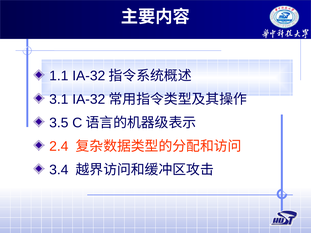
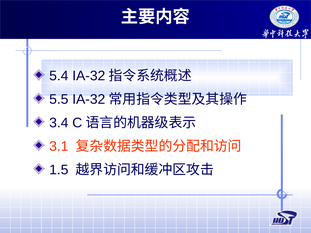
1.1: 1.1 -> 5.4
3.1: 3.1 -> 5.5
3.5: 3.5 -> 3.4
2.4: 2.4 -> 3.1
3.4: 3.4 -> 1.5
